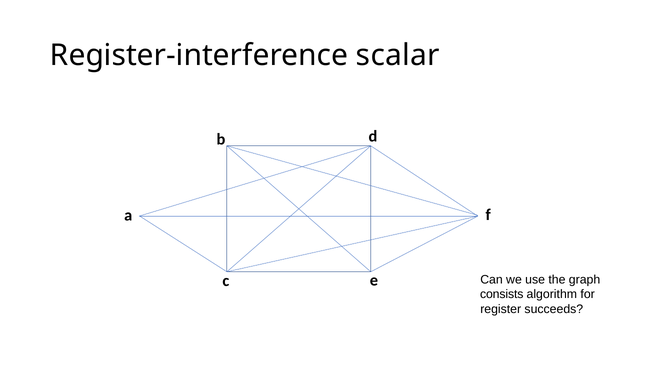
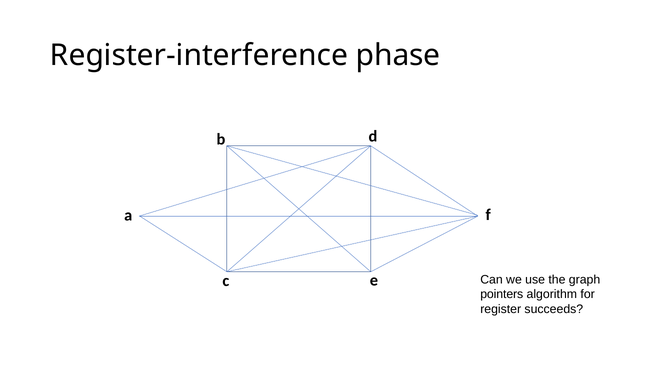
scalar: scalar -> phase
consists: consists -> pointers
